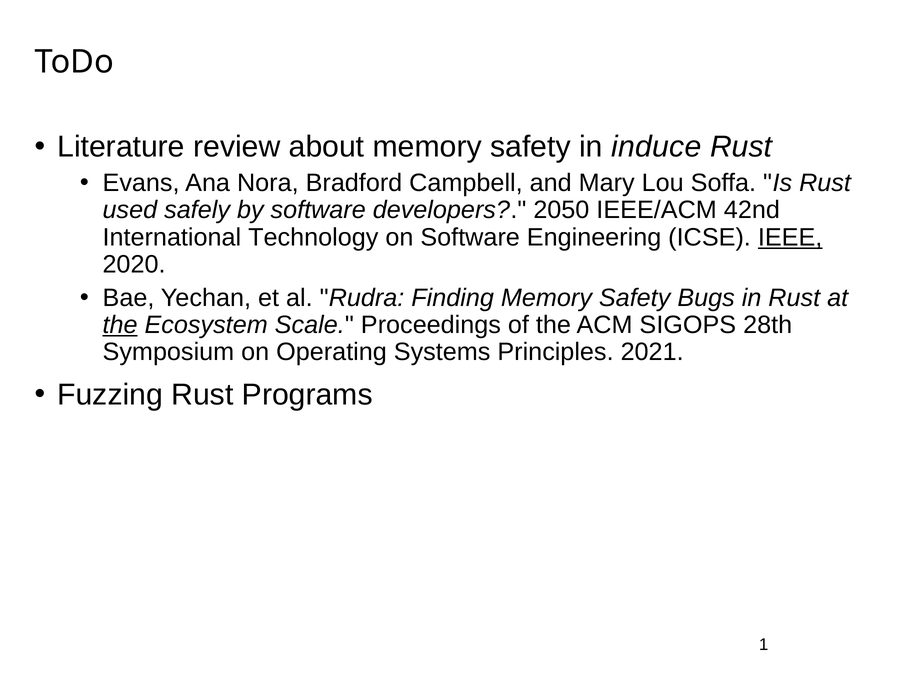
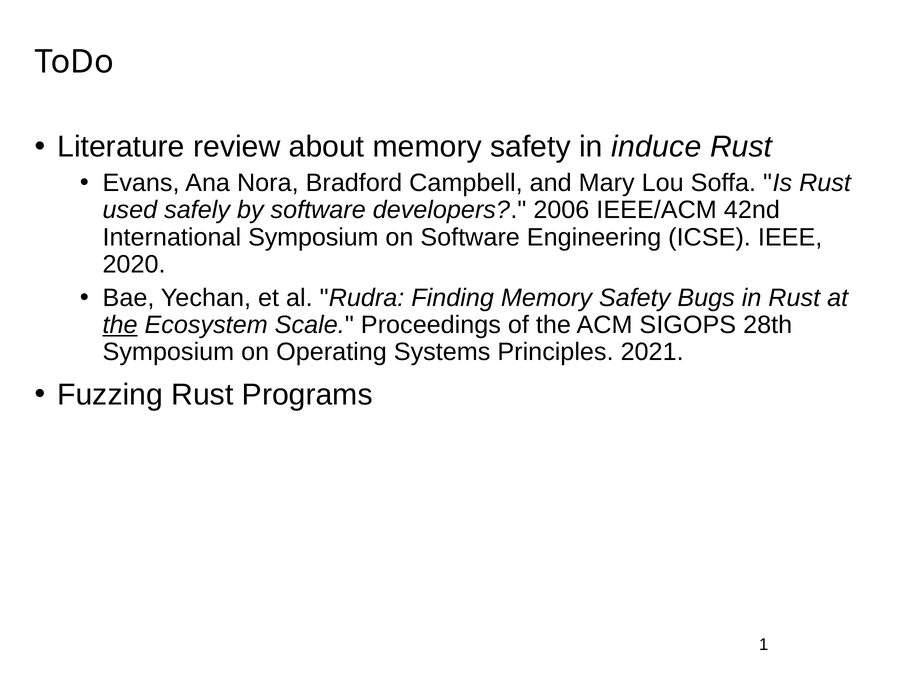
2050: 2050 -> 2006
International Technology: Technology -> Symposium
IEEE underline: present -> none
